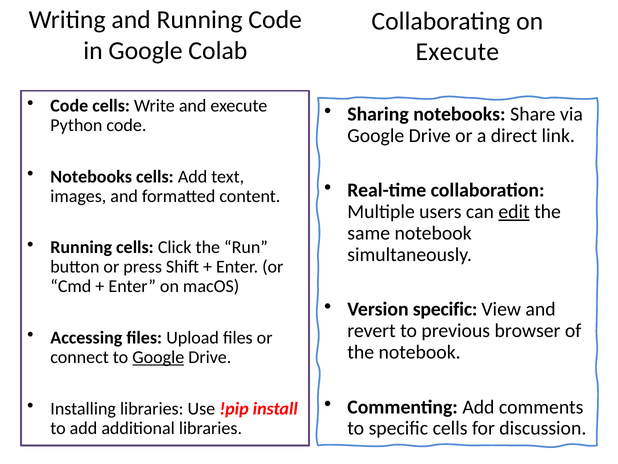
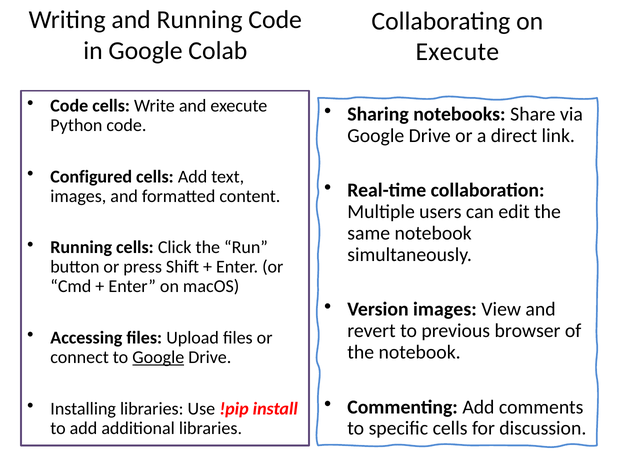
Notebooks at (91, 177): Notebooks -> Configured
edit underline: present -> none
Version specific: specific -> images
